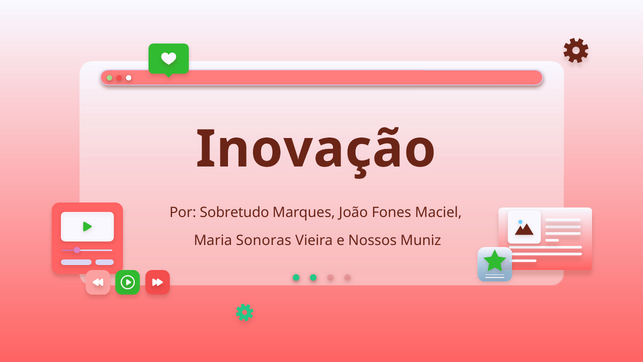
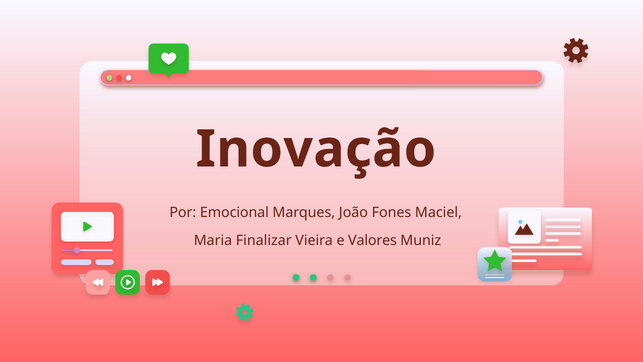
Sobretudo: Sobretudo -> Emocional
Sonoras: Sonoras -> Finalizar
Nossos: Nossos -> Valores
